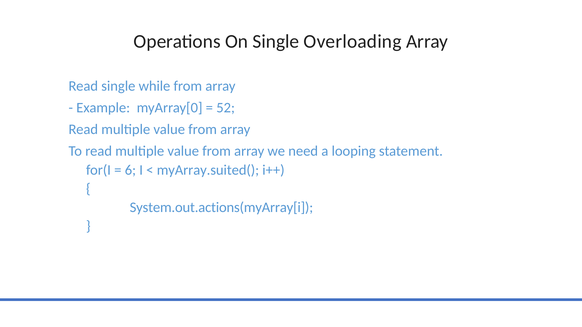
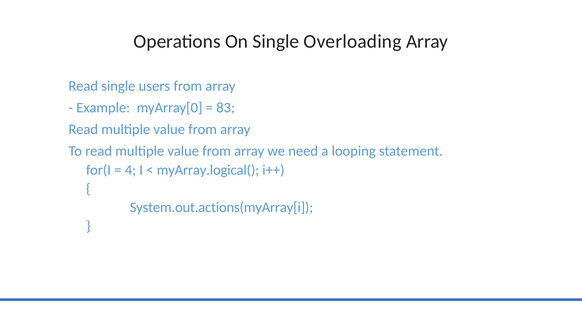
while: while -> users
52: 52 -> 83
6: 6 -> 4
myArray.suited(: myArray.suited( -> myArray.logical(
